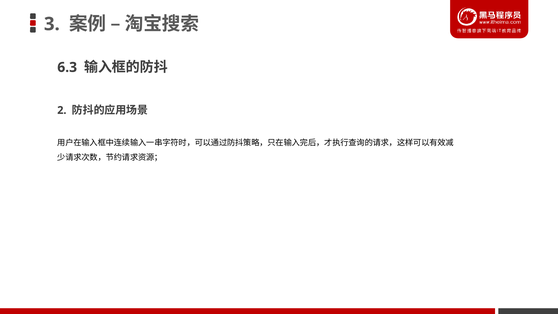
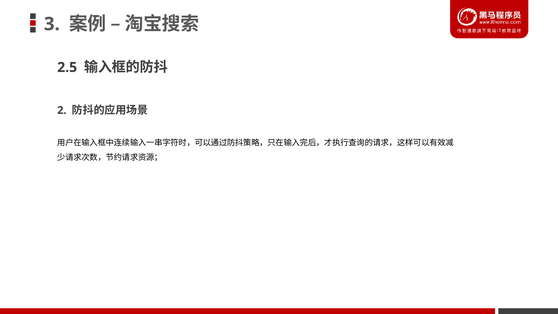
6.3: 6.3 -> 2.5
